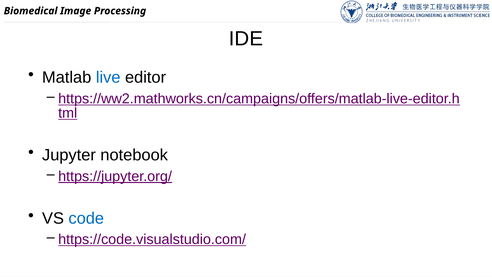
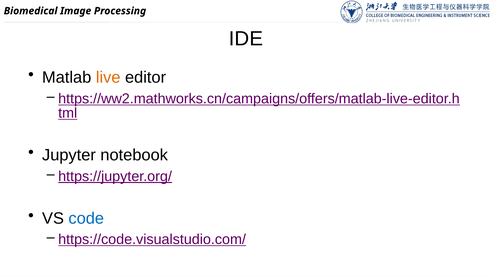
live colour: blue -> orange
